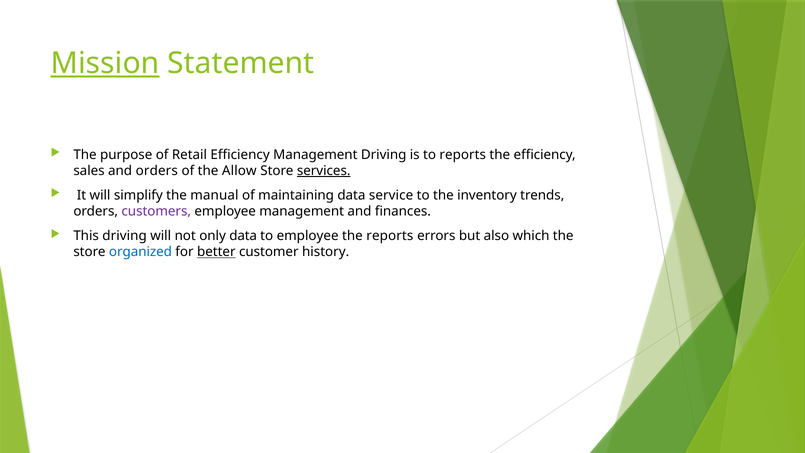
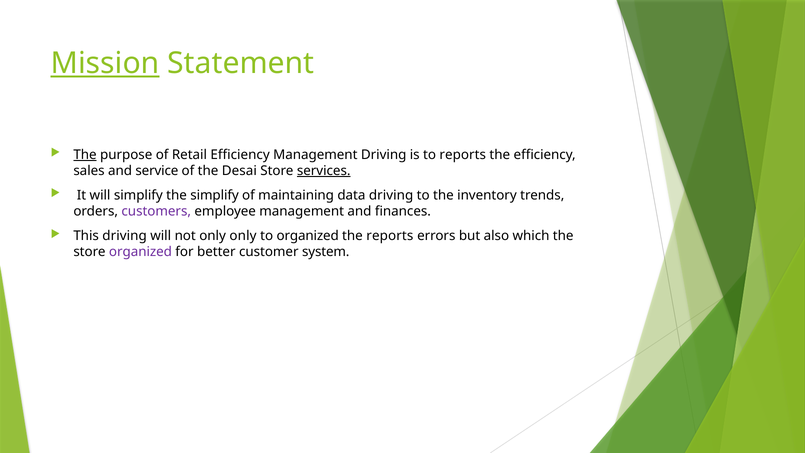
The at (85, 155) underline: none -> present
and orders: orders -> service
Allow: Allow -> Desai
the manual: manual -> simplify
data service: service -> driving
only data: data -> only
to employee: employee -> organized
organized at (140, 252) colour: blue -> purple
better underline: present -> none
history: history -> system
